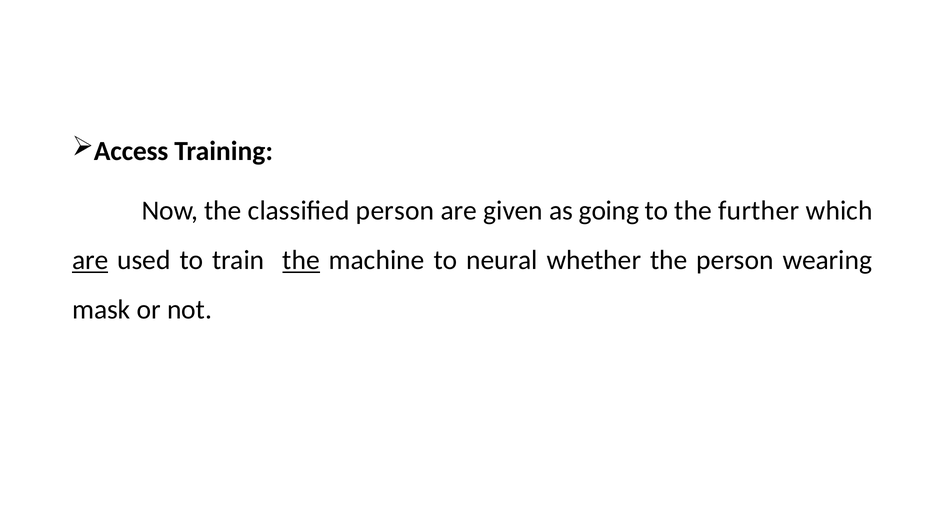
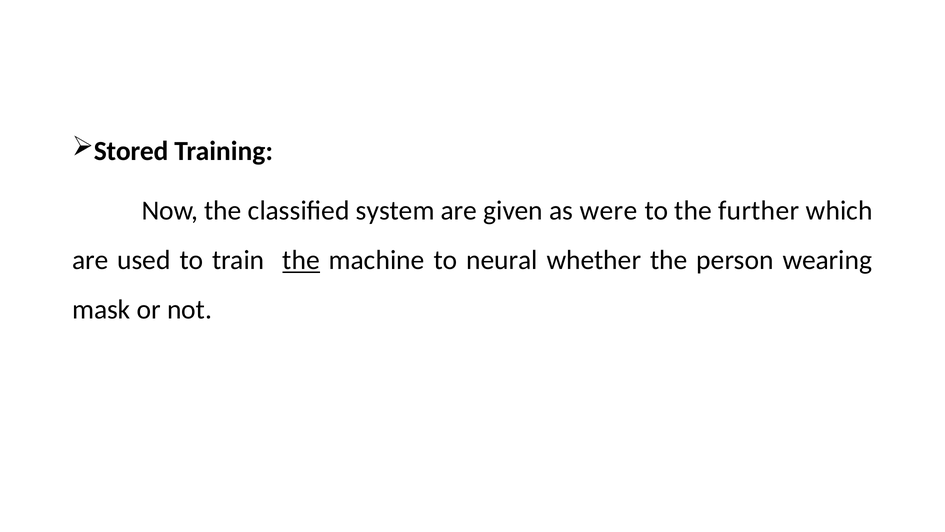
Access: Access -> Stored
classified person: person -> system
going: going -> were
are at (90, 260) underline: present -> none
